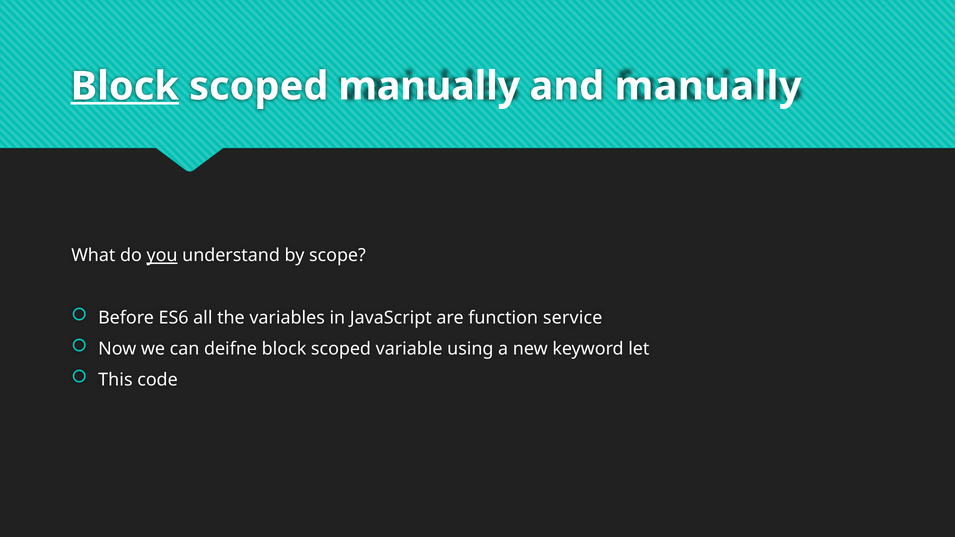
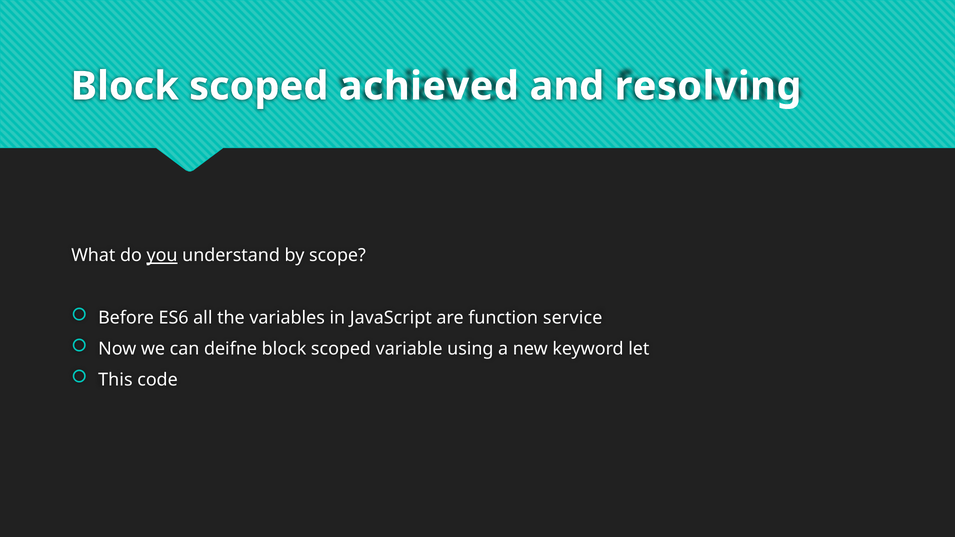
Block at (125, 86) underline: present -> none
scoped manually: manually -> achieved
and manually: manually -> resolving
